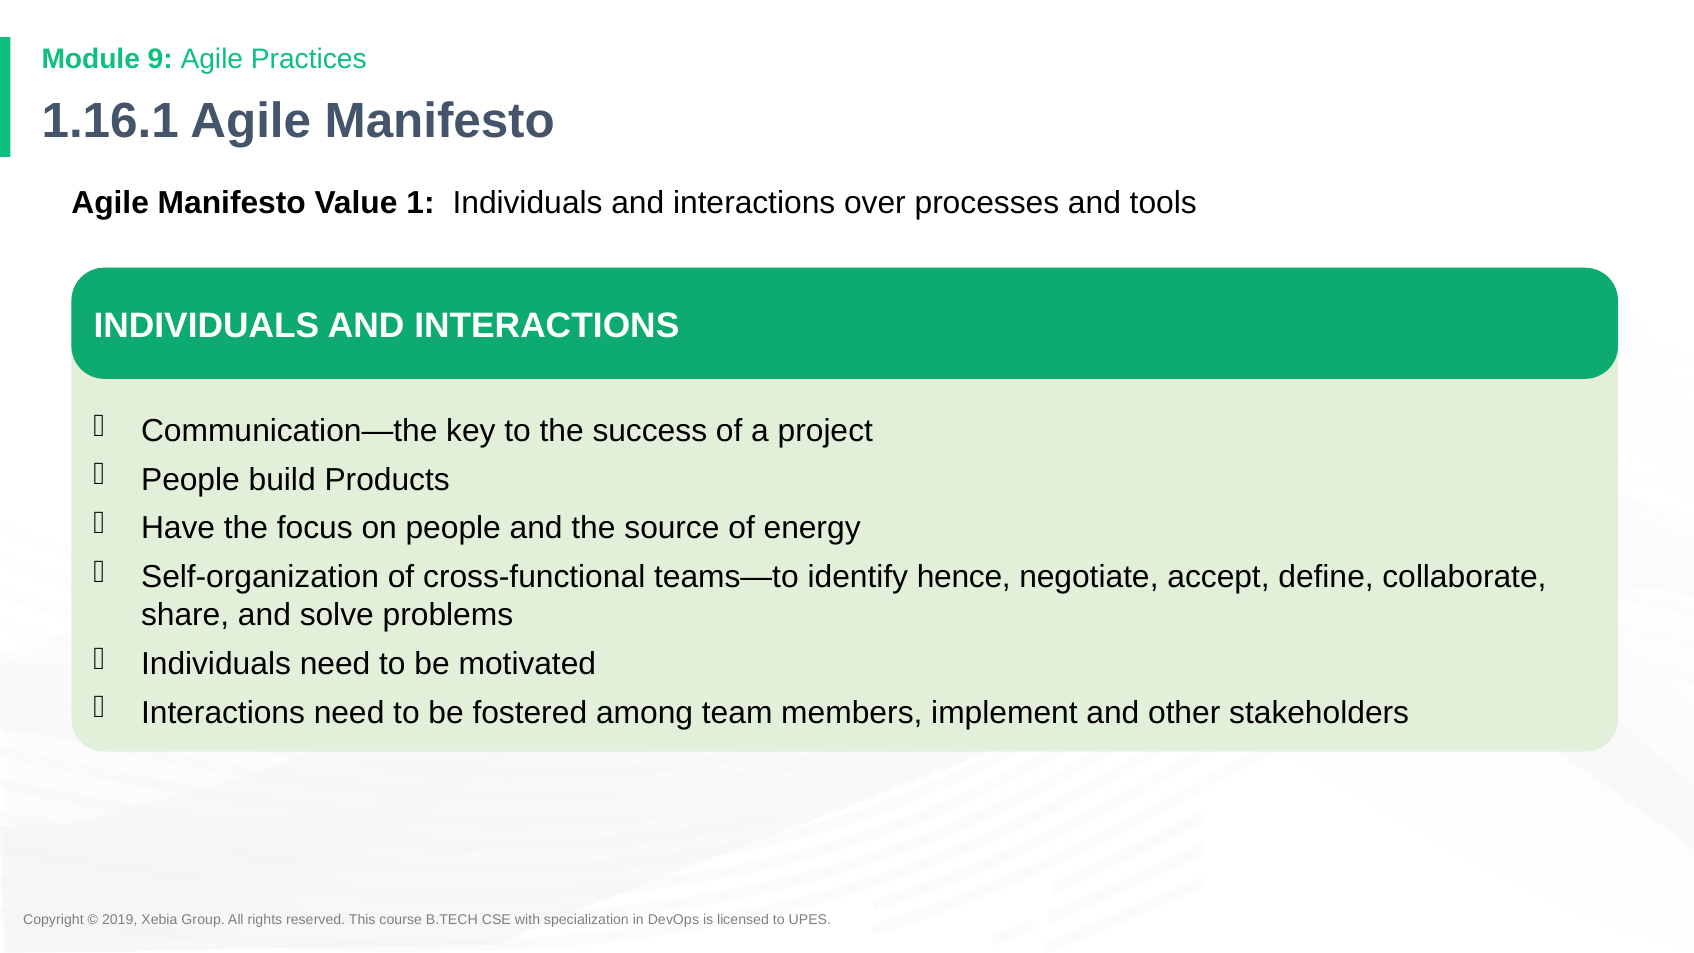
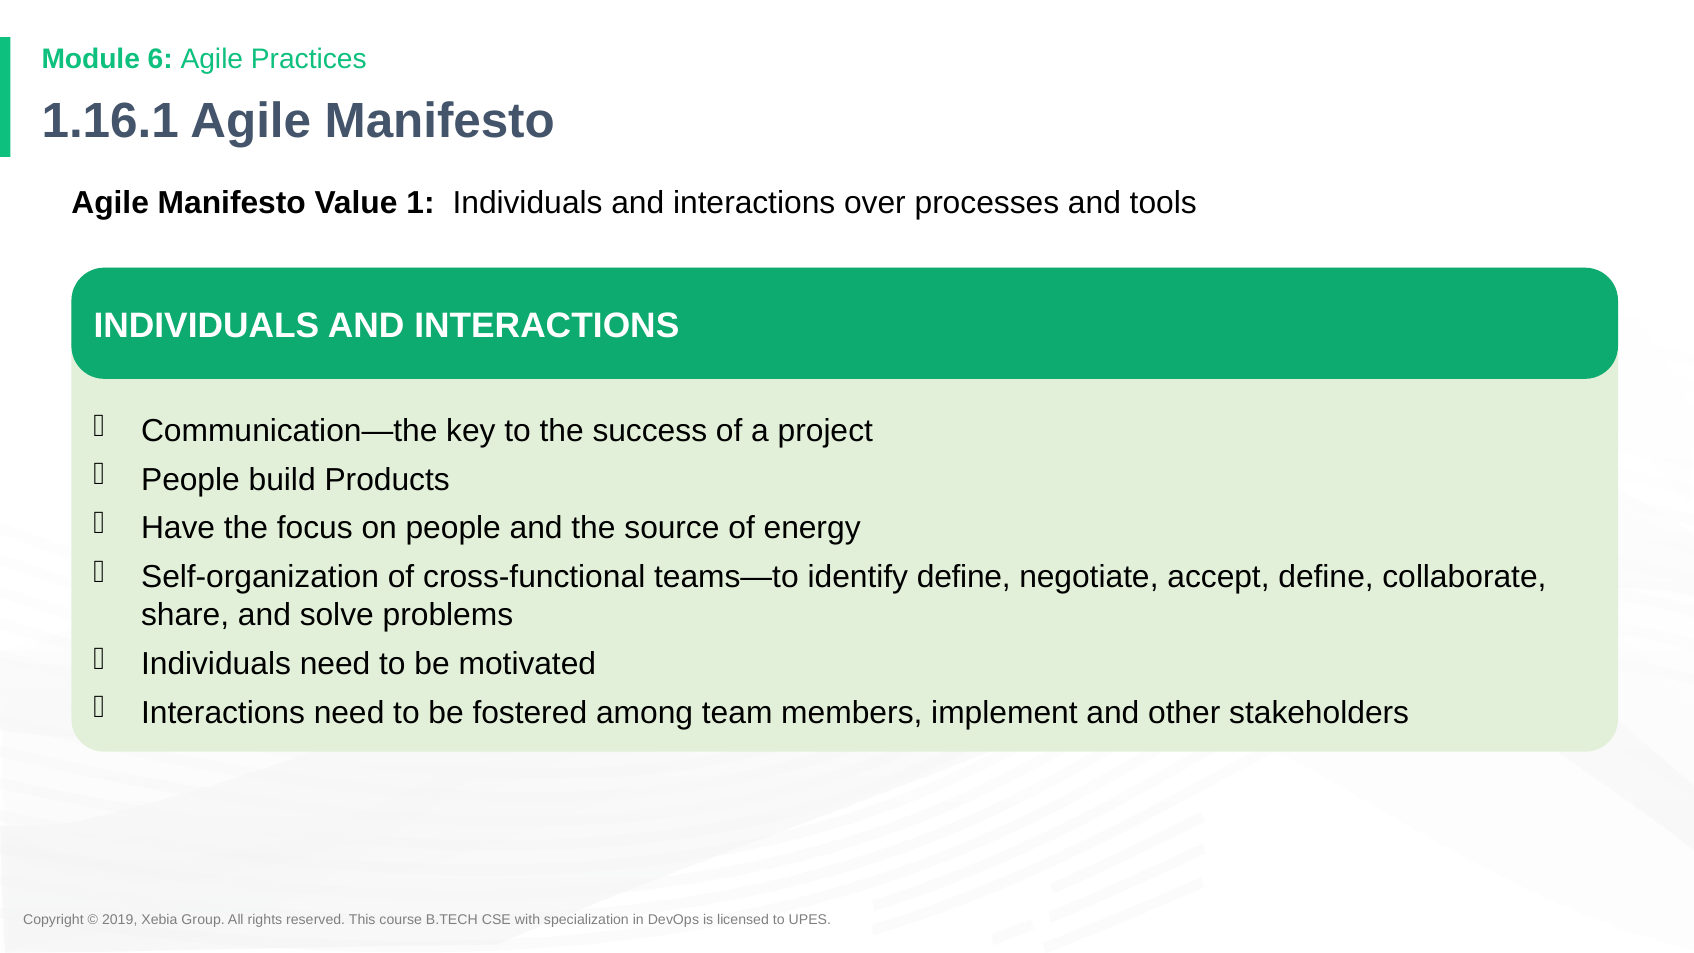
9: 9 -> 6
identify hence: hence -> define
